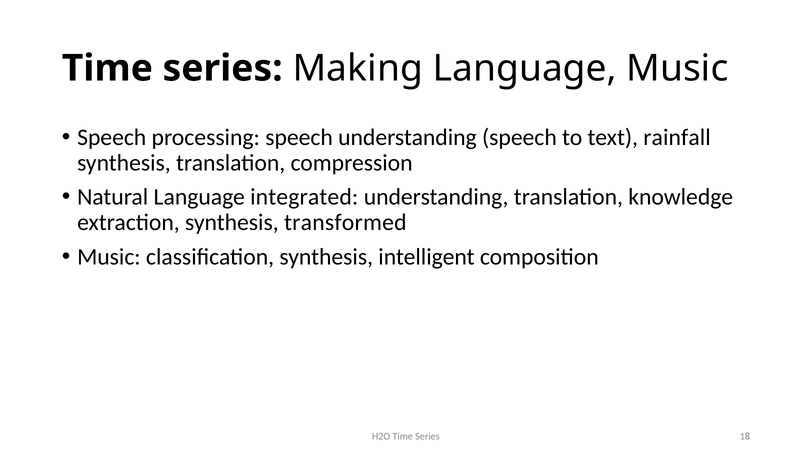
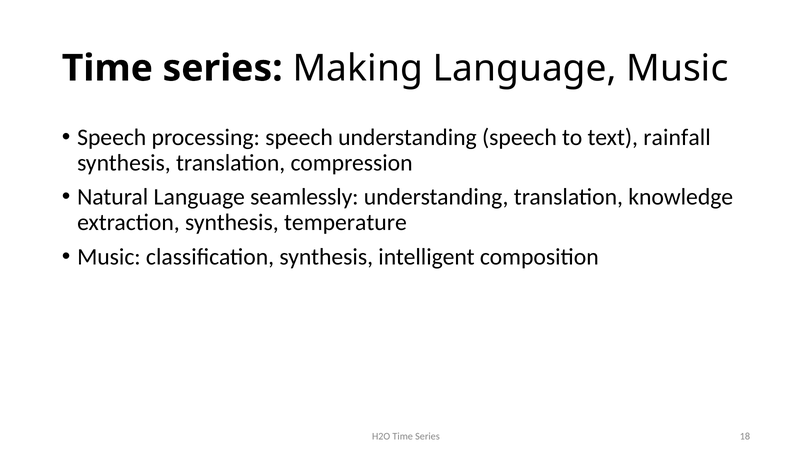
integrated: integrated -> seamlessly
transformed: transformed -> temperature
